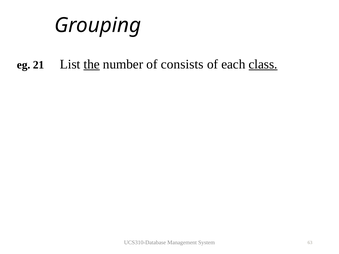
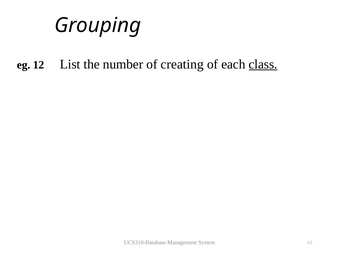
21: 21 -> 12
the underline: present -> none
consists: consists -> creating
